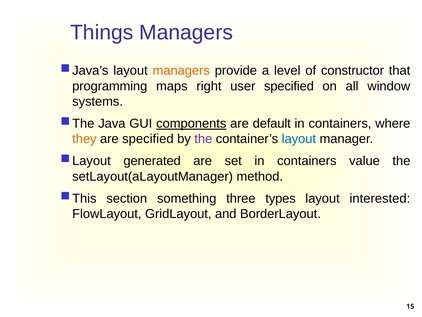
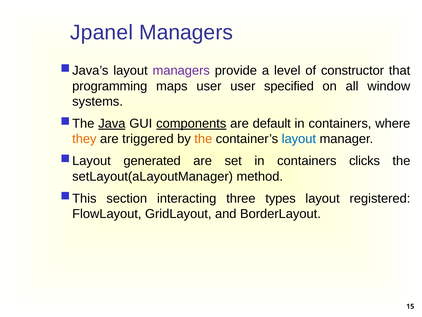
Things: Things -> Jpanel
managers at (181, 71) colour: orange -> purple
maps right: right -> user
Java underline: none -> present
are specified: specified -> triggered
the at (203, 139) colour: purple -> orange
value: value -> clicks
something: something -> interacting
interested: interested -> registered
